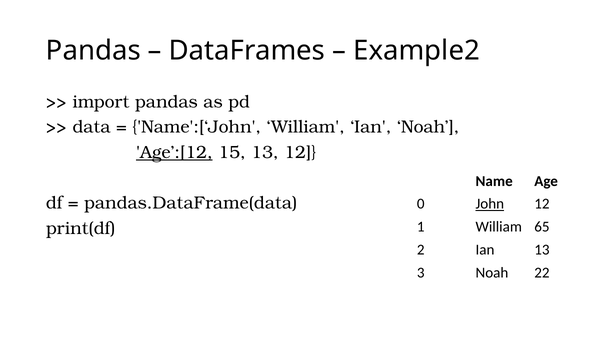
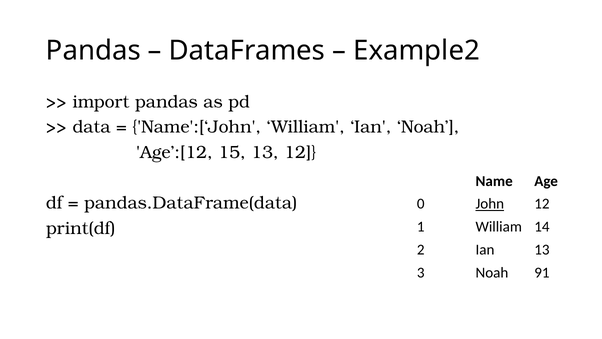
Age’:[12 underline: present -> none
65: 65 -> 14
22: 22 -> 91
